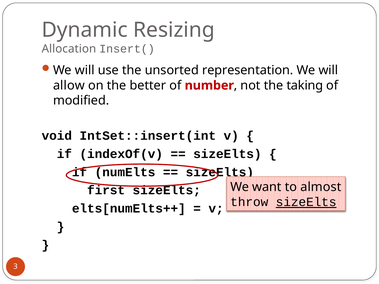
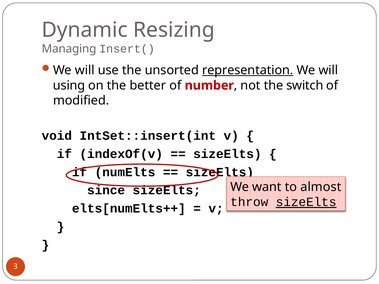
Allocation: Allocation -> Managing
representation underline: none -> present
allow: allow -> using
taking: taking -> switch
first: first -> since
